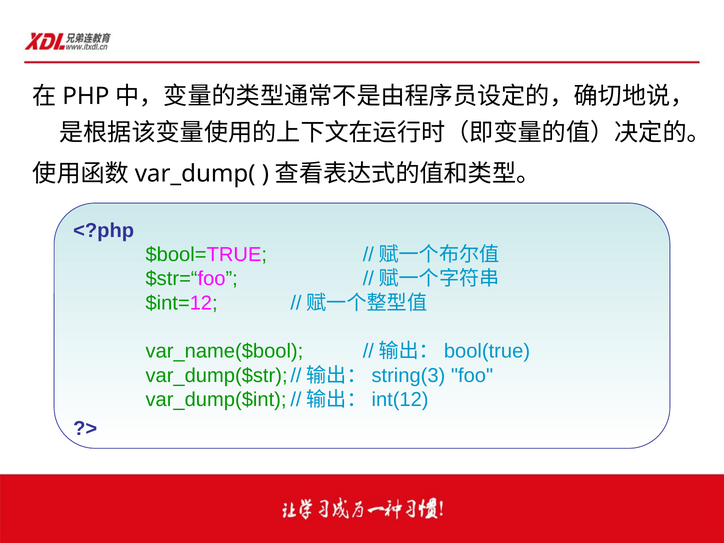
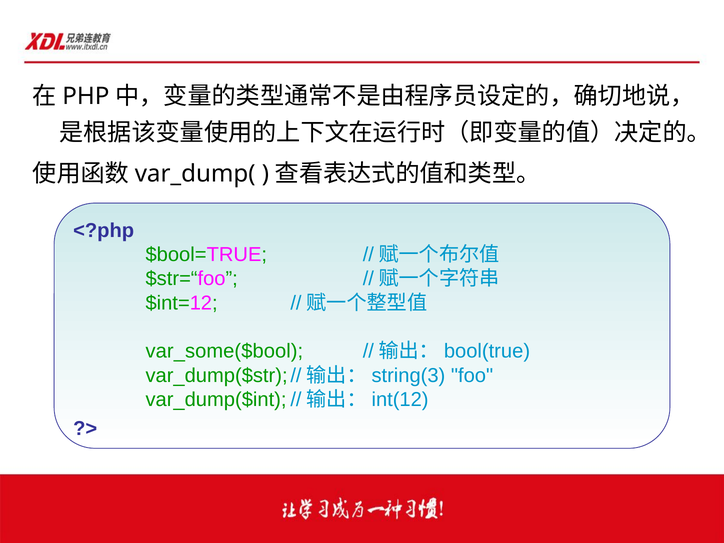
var_name($bool: var_name($bool -> var_some($bool
